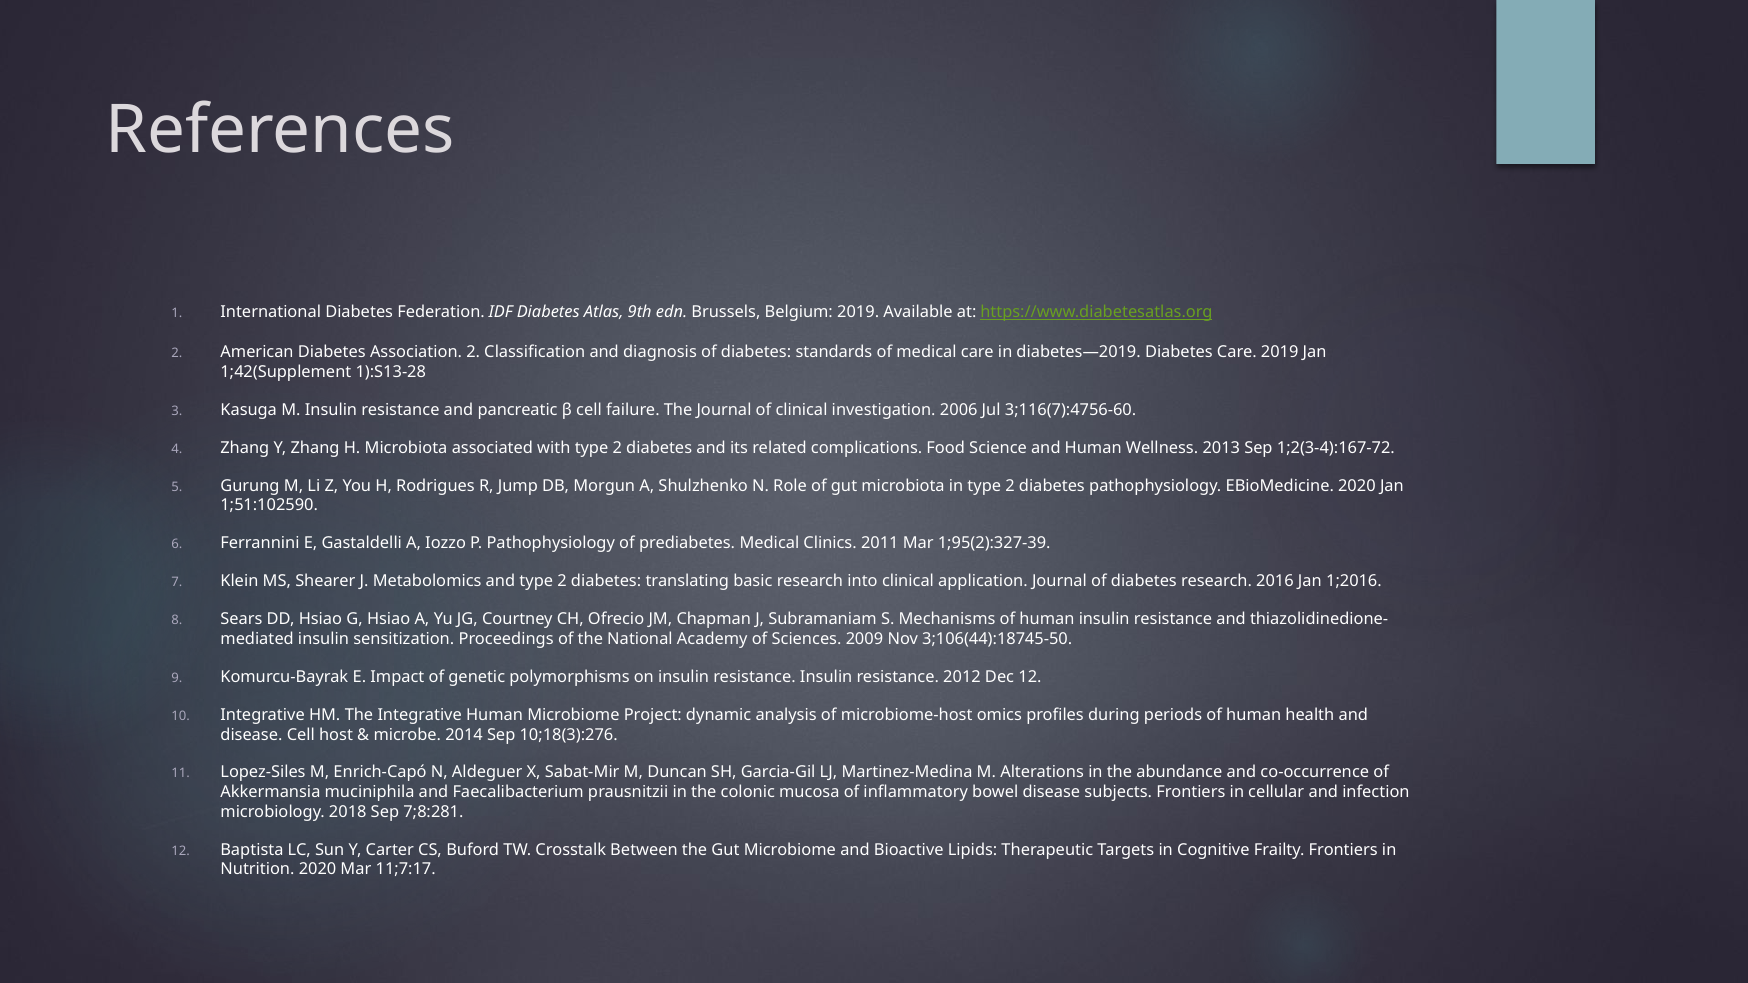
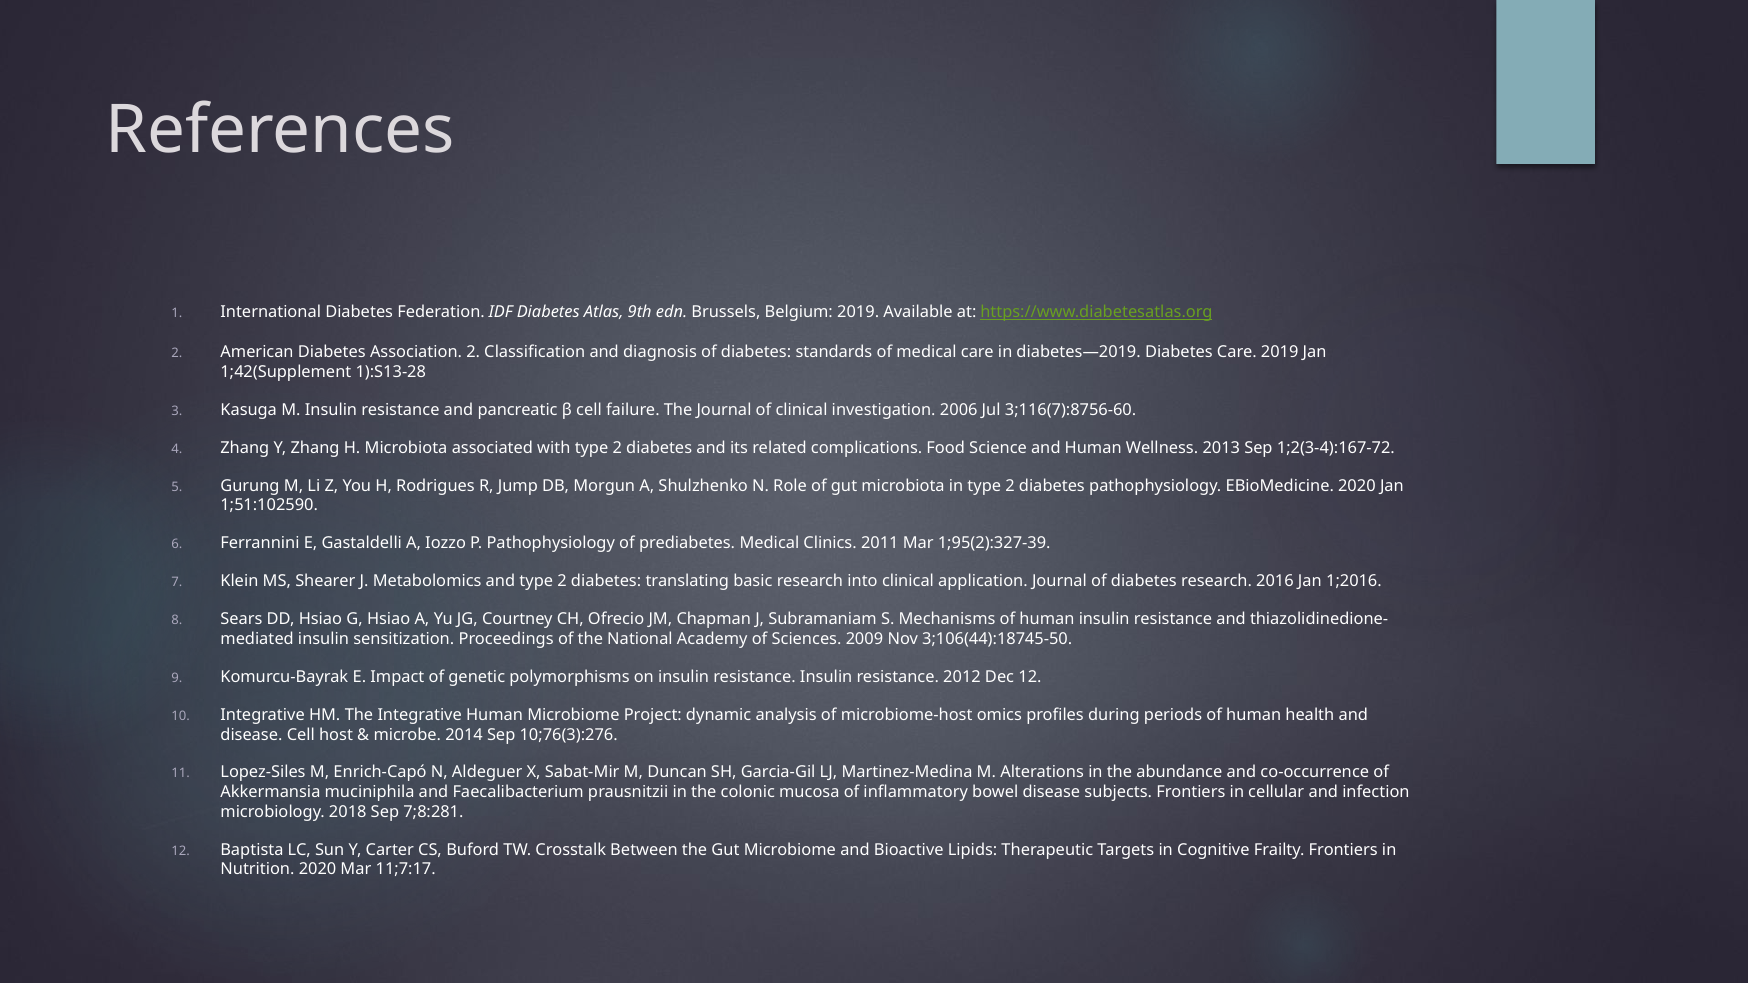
3;116(7):4756-60: 3;116(7):4756-60 -> 3;116(7):8756-60
10;18(3):276: 10;18(3):276 -> 10;76(3):276
